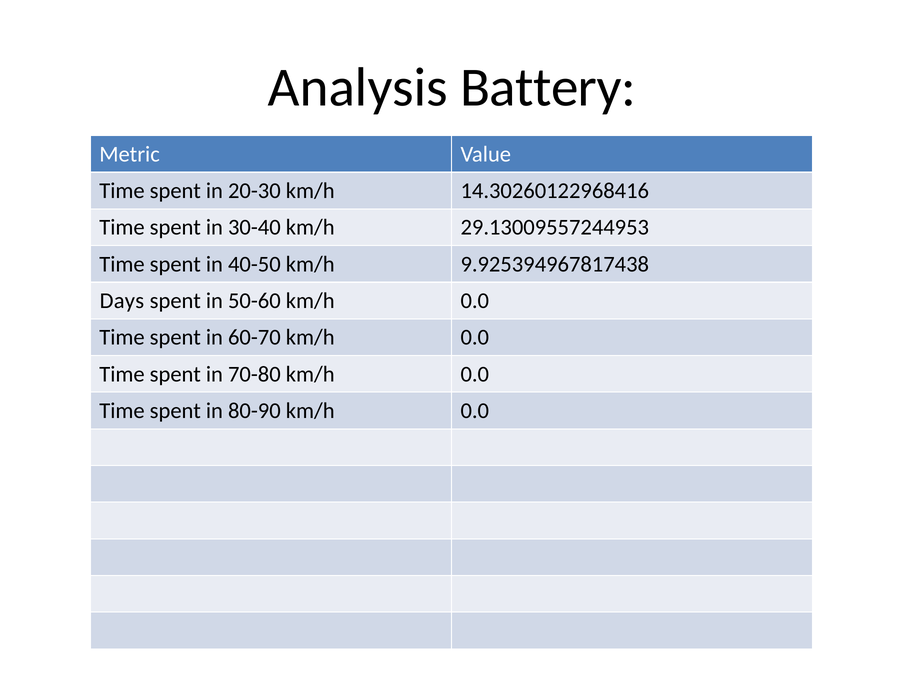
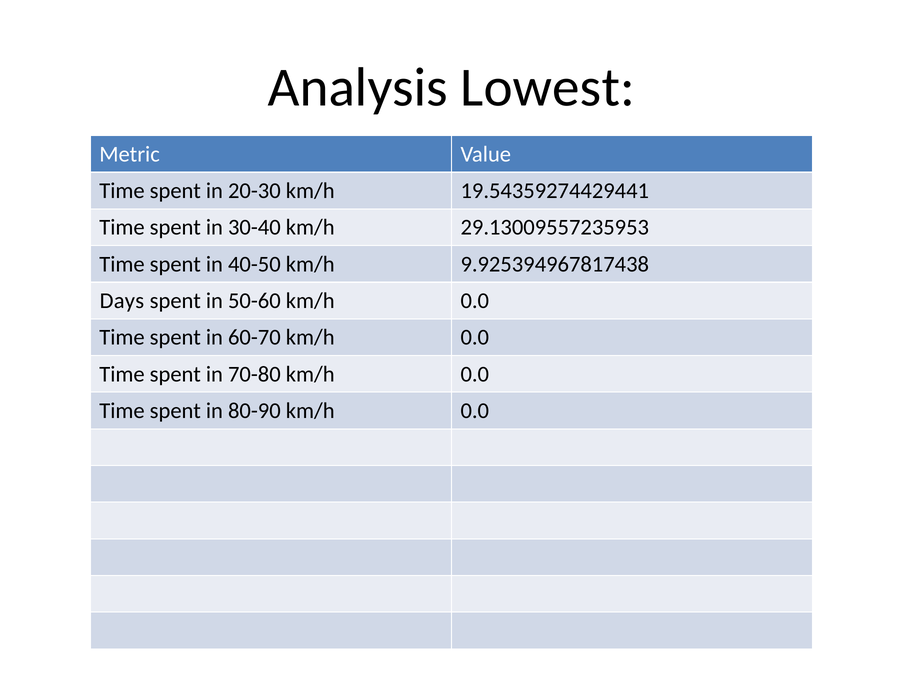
Battery: Battery -> Lowest
14.30260122968416: 14.30260122968416 -> 19.54359274429441
29.13009557244953: 29.13009557244953 -> 29.13009557235953
